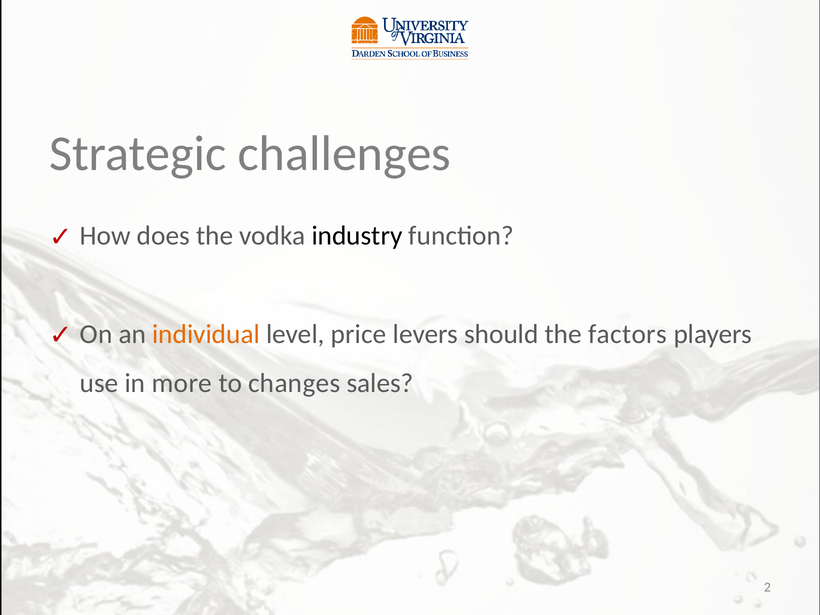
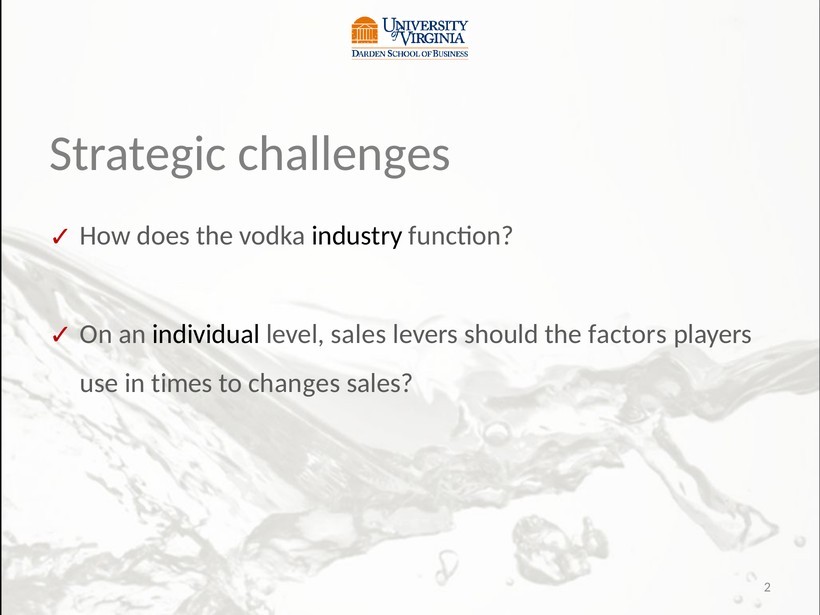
individual colour: orange -> black
level price: price -> sales
more: more -> times
